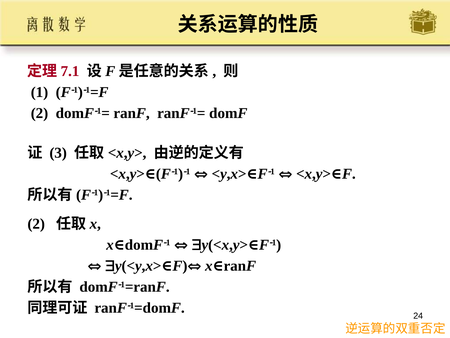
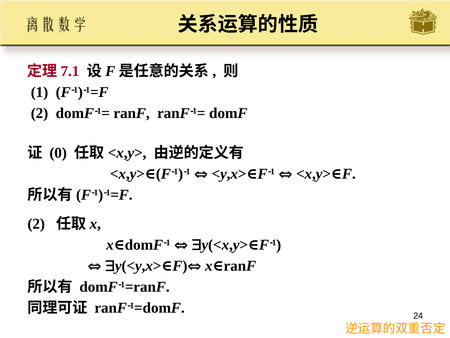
3: 3 -> 0
